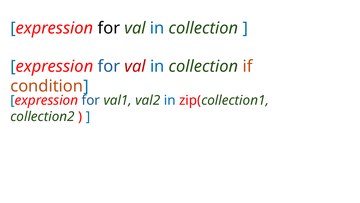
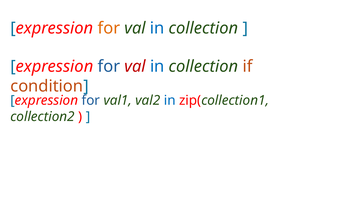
for at (109, 28) colour: black -> orange
